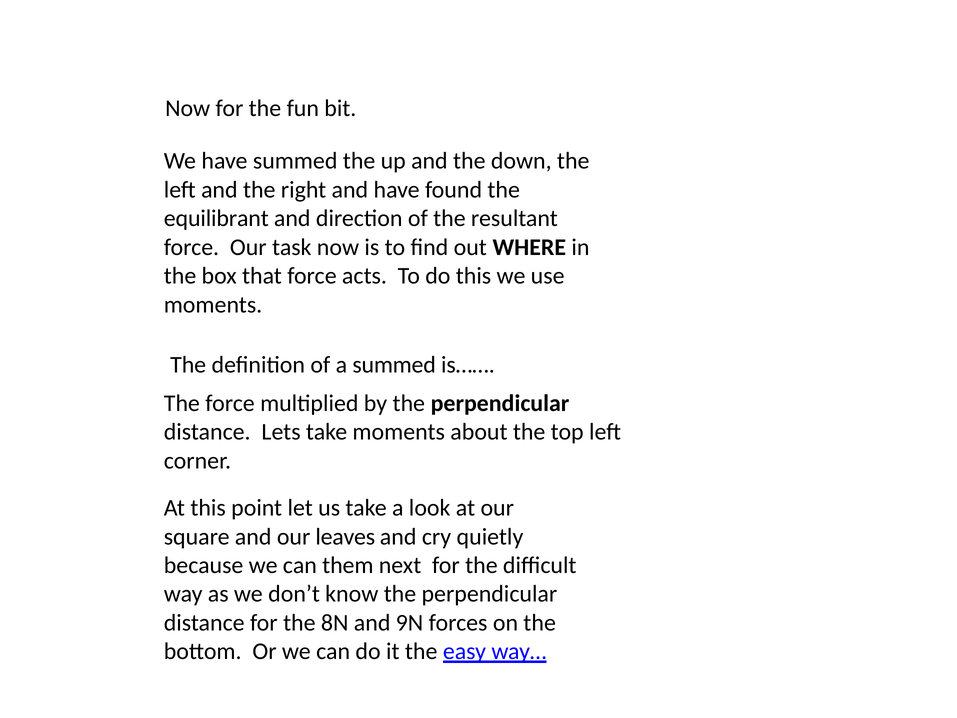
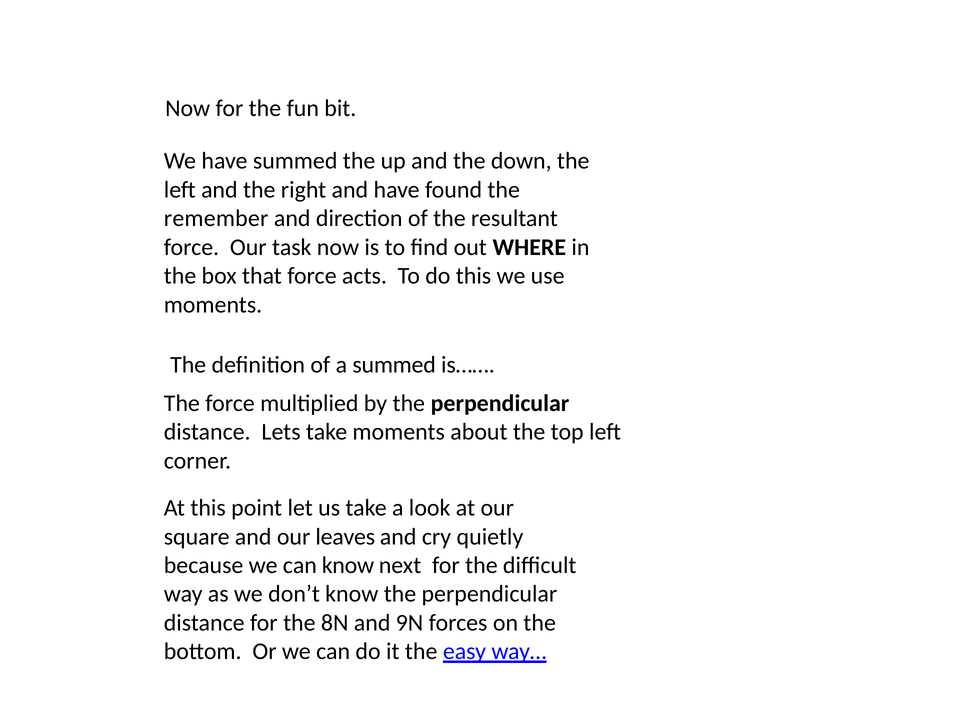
equilibrant: equilibrant -> remember
can them: them -> know
